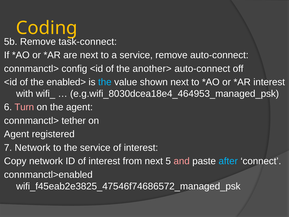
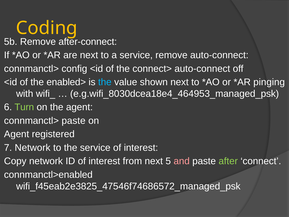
task-connect: task-connect -> after-connect
another>: another> -> connect>
interest at (269, 82): interest -> pinging
Turn colour: pink -> light green
connmanctl> tether: tether -> paste
after colour: light blue -> light green
